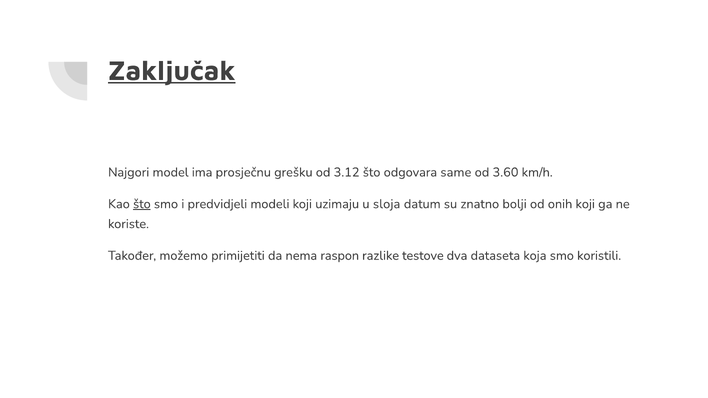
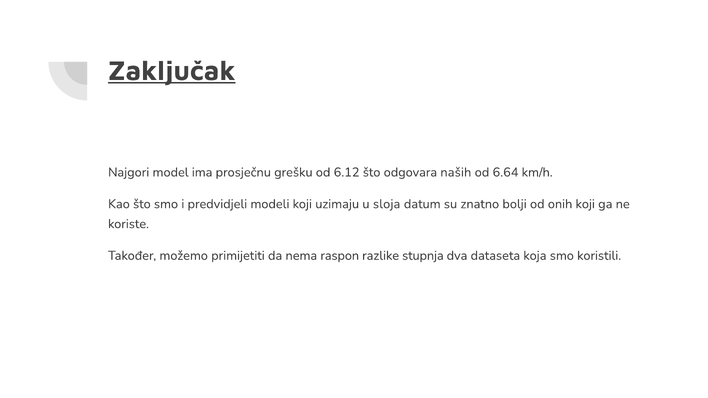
3.12: 3.12 -> 6.12
same: same -> naših
3.60: 3.60 -> 6.64
što at (142, 204) underline: present -> none
testove: testove -> stupnja
